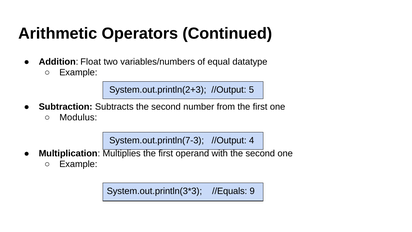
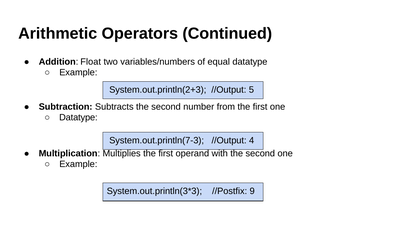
Modulus at (78, 117): Modulus -> Datatype
//Equals: //Equals -> //Postfix
